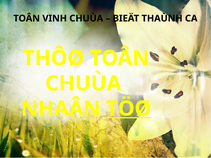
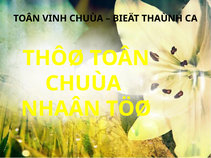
TÖØ underline: present -> none
